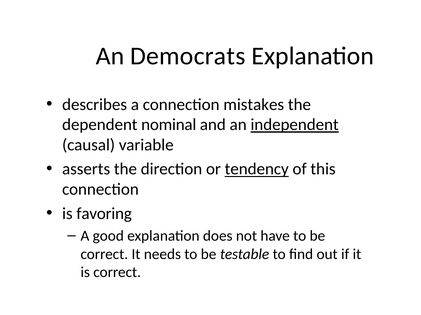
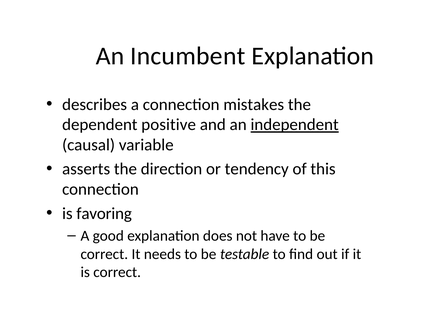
Democrats: Democrats -> Incumbent
nominal: nominal -> positive
tendency underline: present -> none
